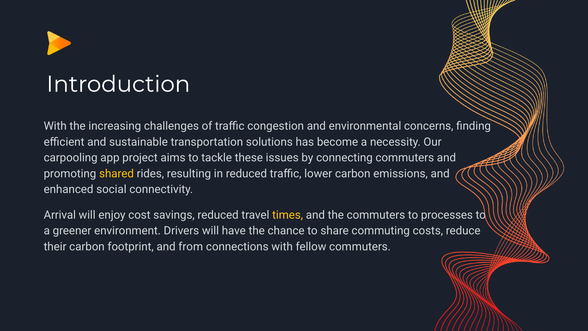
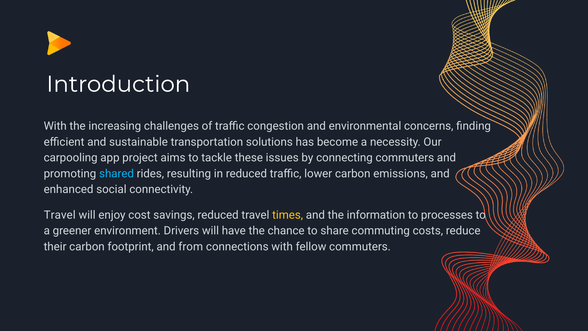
shared colour: yellow -> light blue
Arrival at (60, 215): Arrival -> Travel
the commuters: commuters -> information
